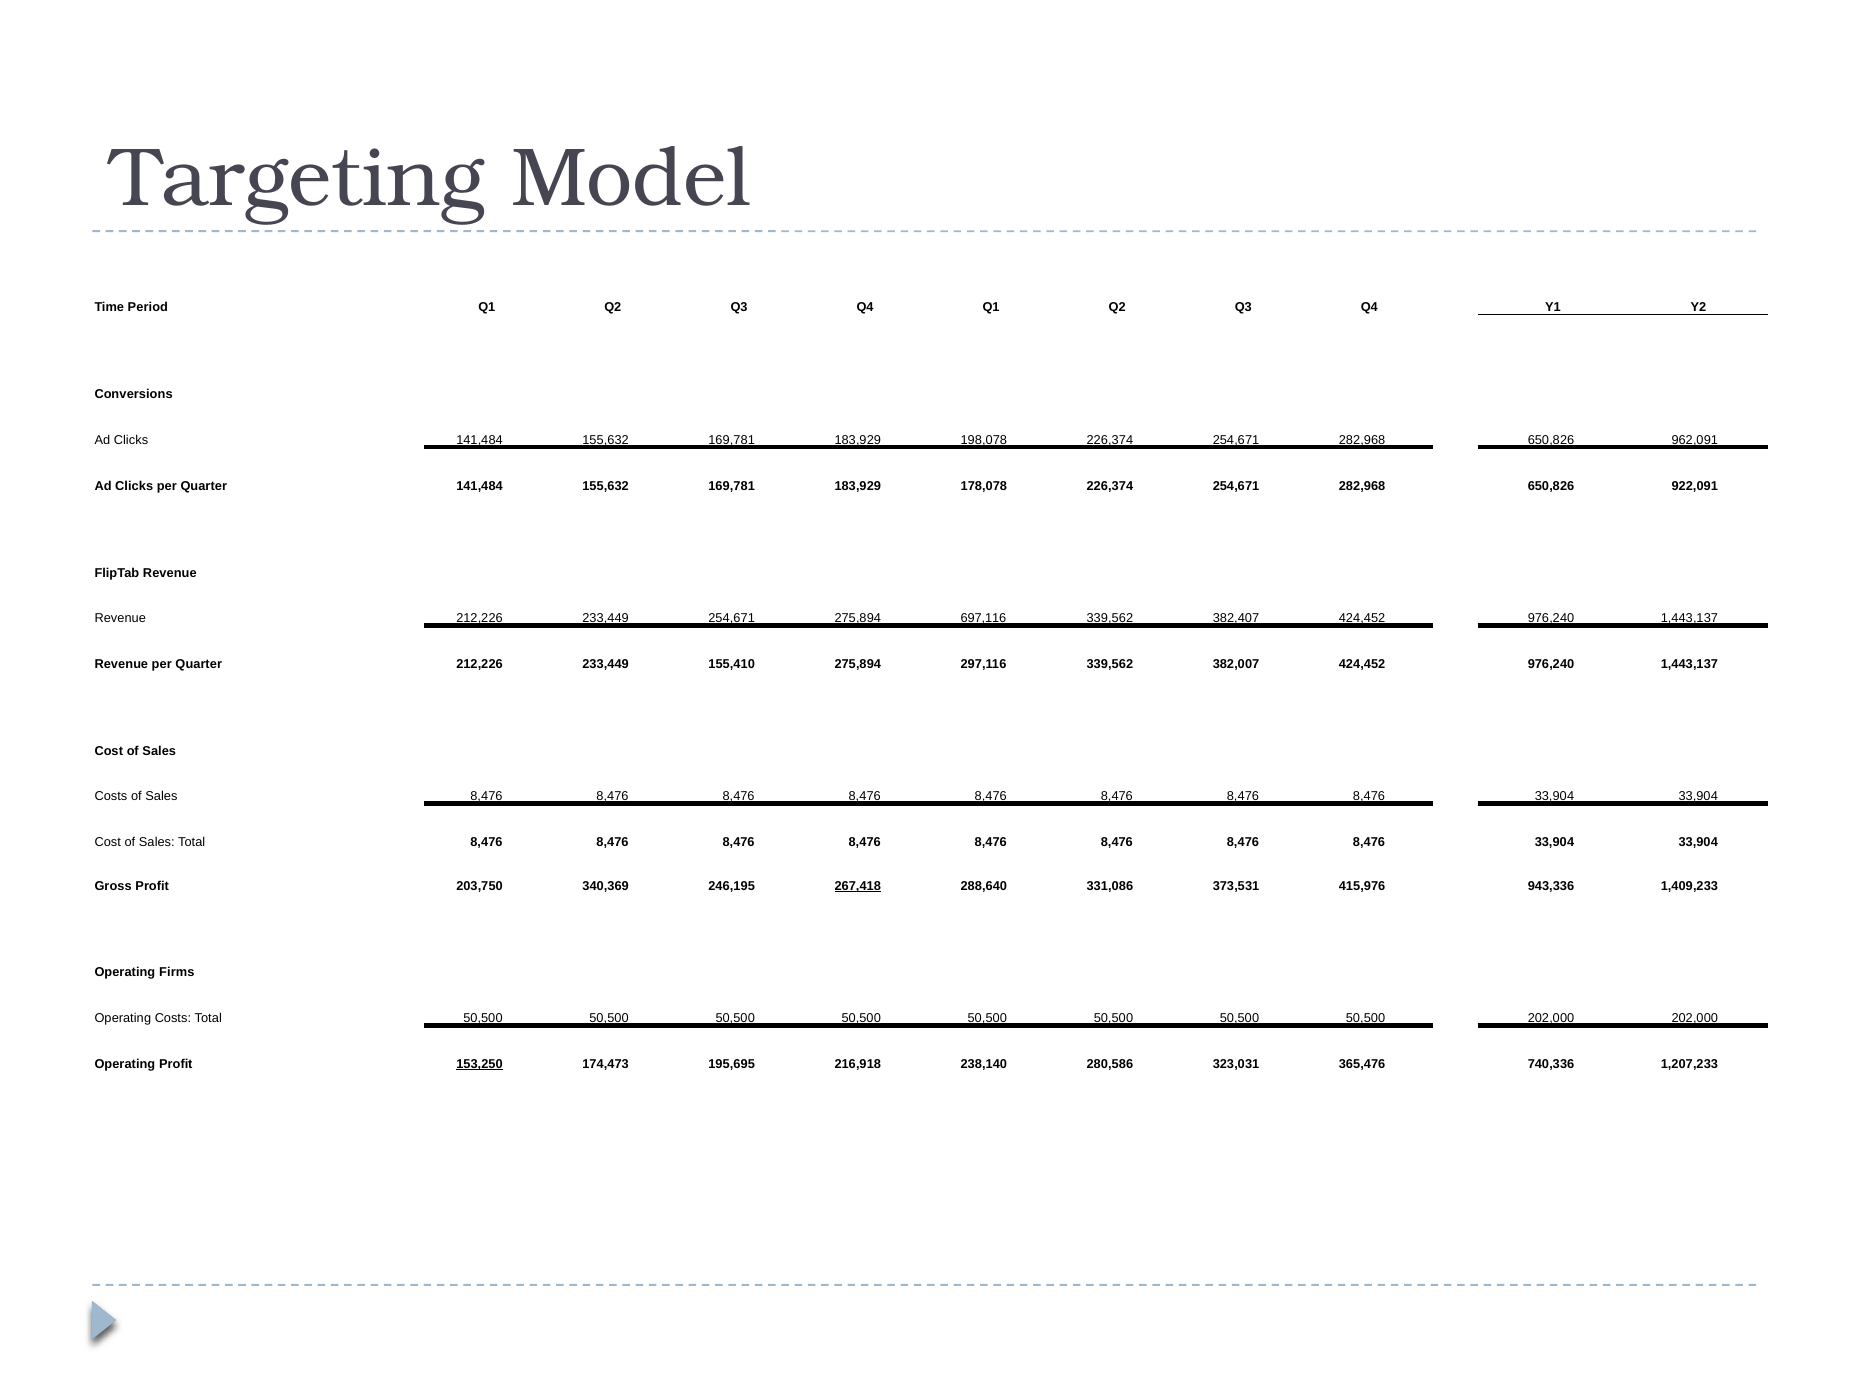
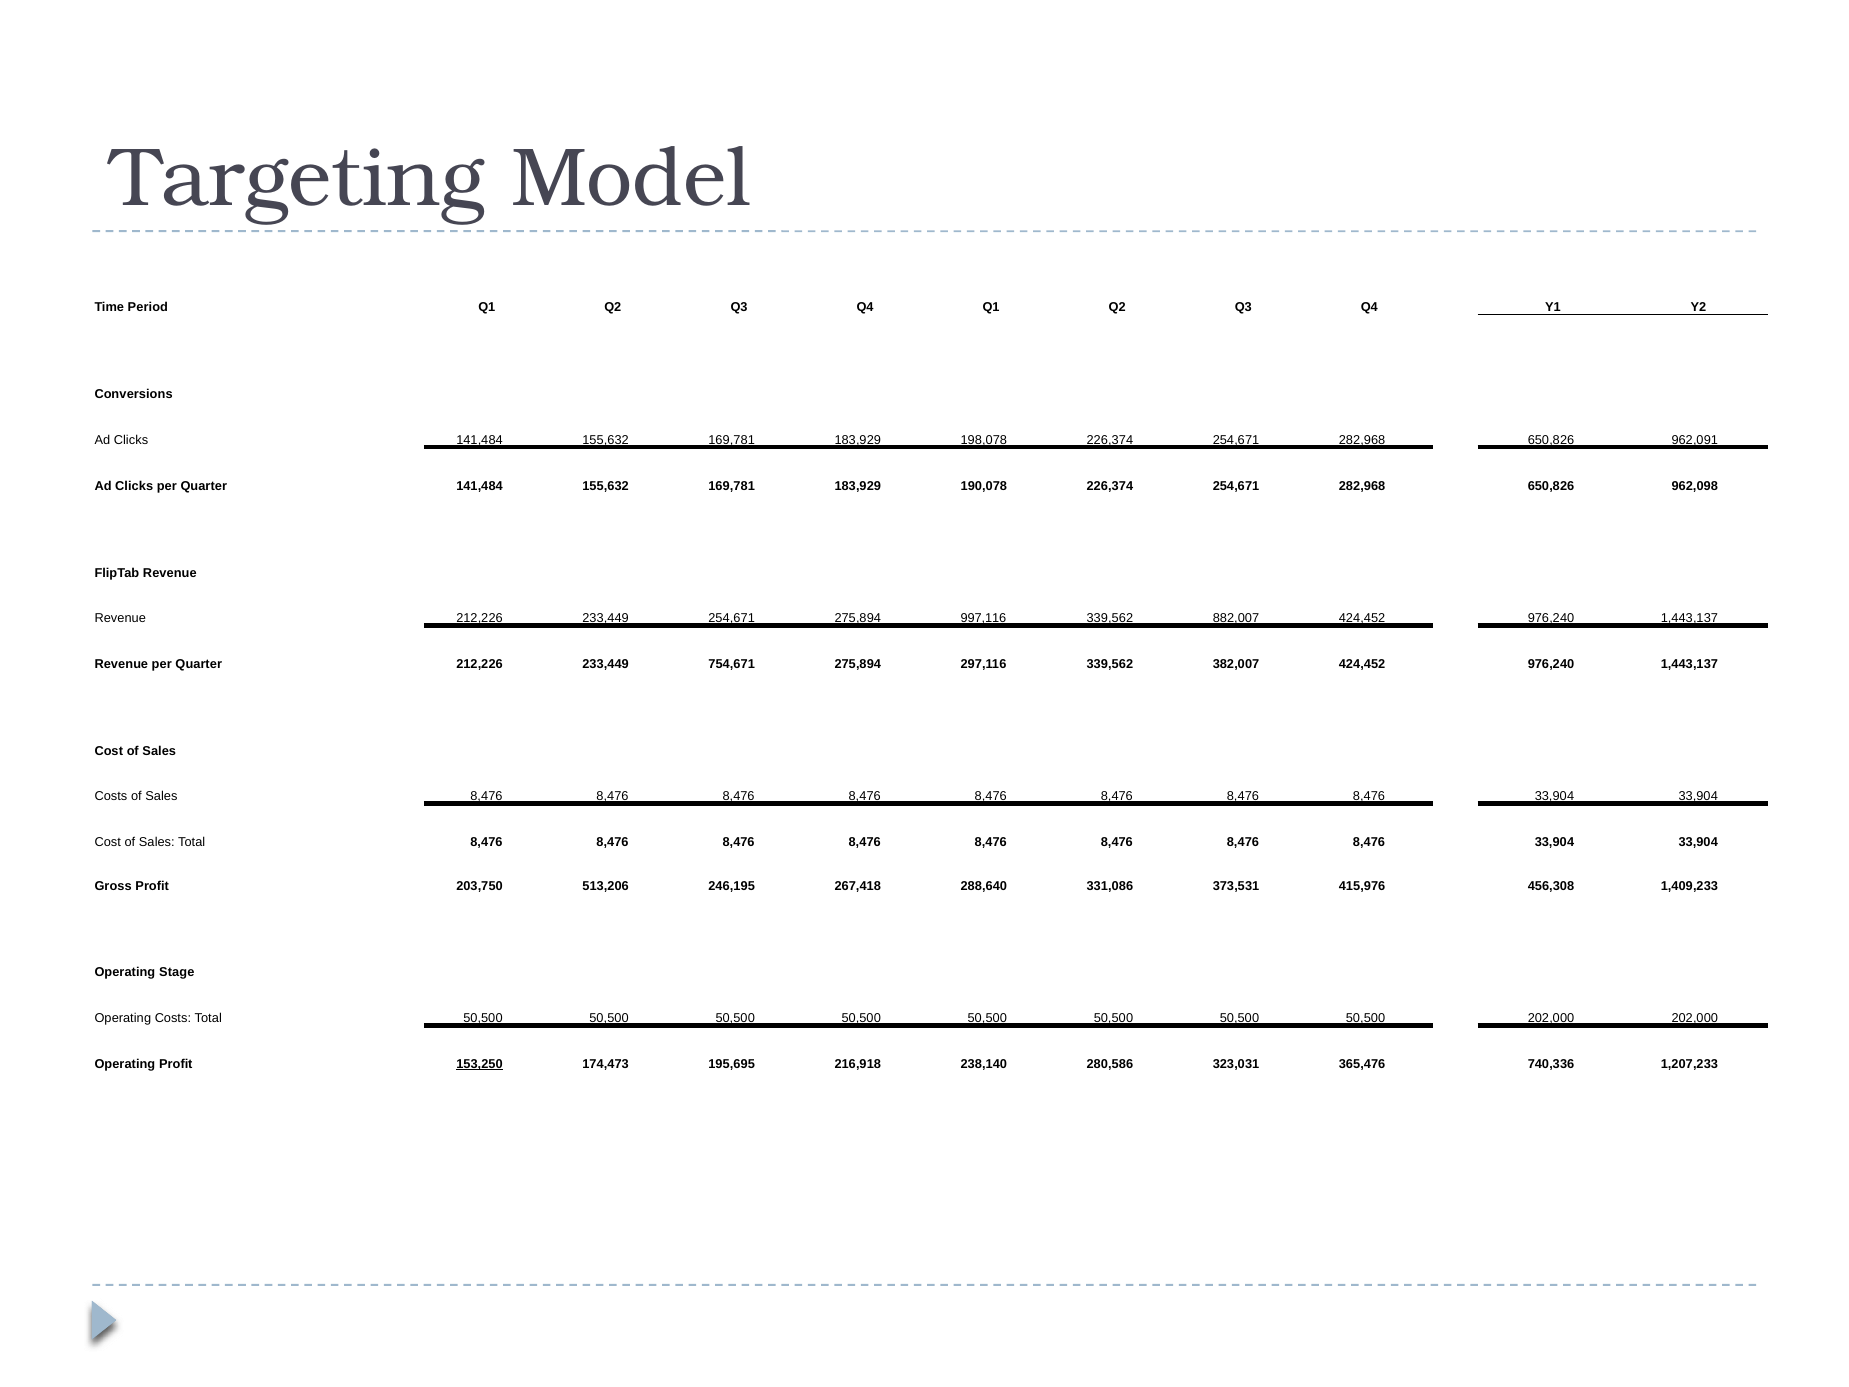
178,078: 178,078 -> 190,078
922,091: 922,091 -> 962,098
697,116: 697,116 -> 997,116
382,407: 382,407 -> 882,007
155,410: 155,410 -> 754,671
340,369: 340,369 -> 513,206
267,418 underline: present -> none
943,336: 943,336 -> 456,308
Firms: Firms -> Stage
